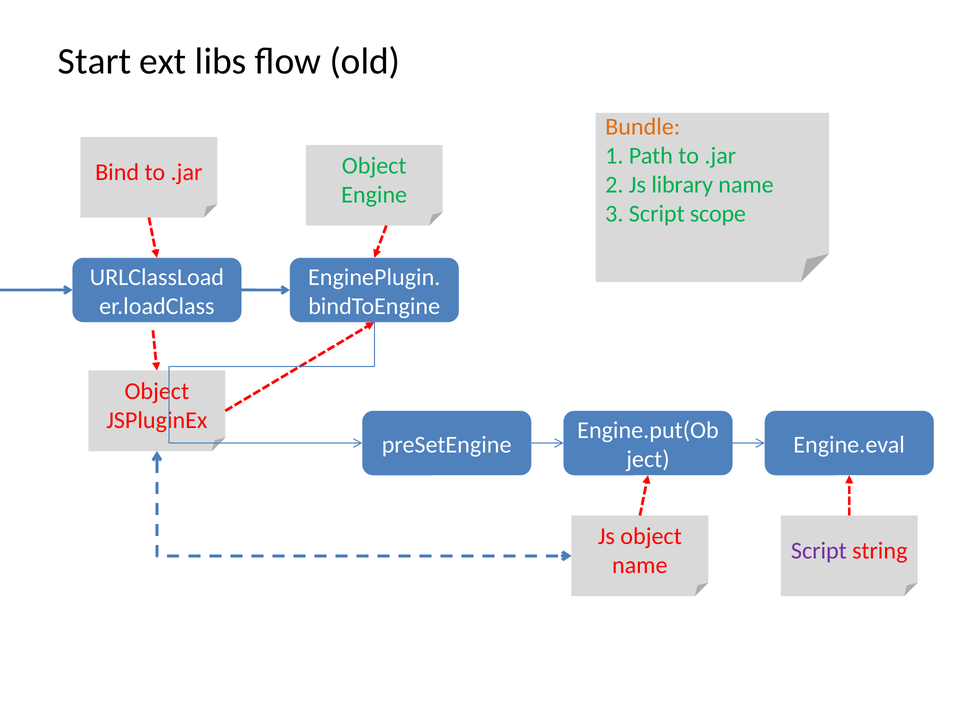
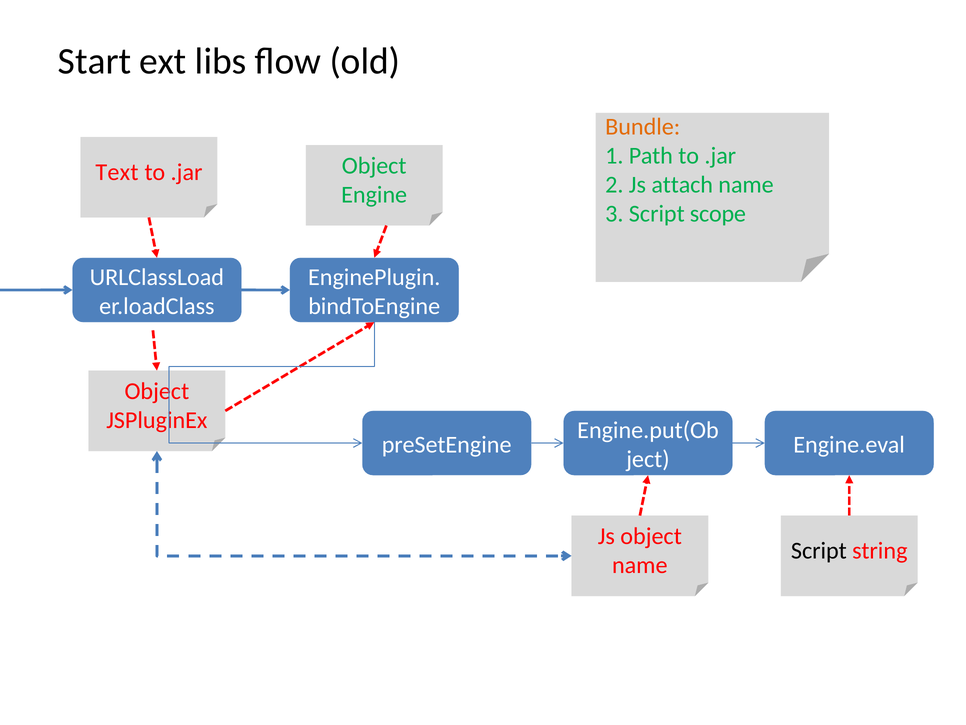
Bind: Bind -> Text
library: library -> attach
Script at (819, 550) colour: purple -> black
